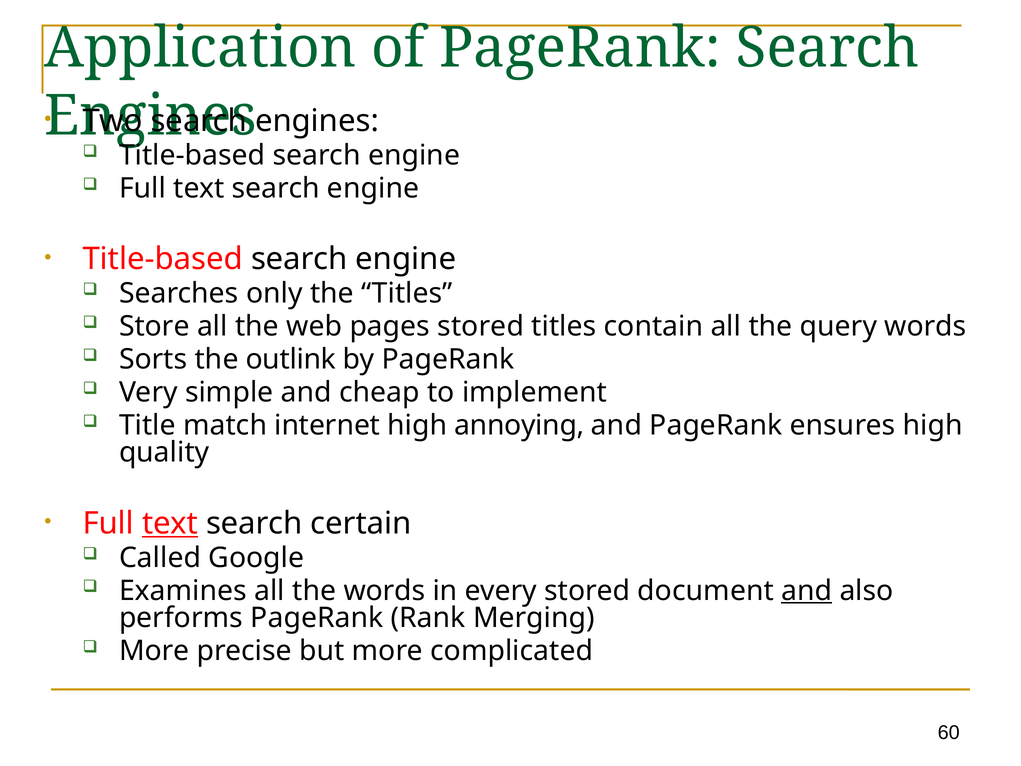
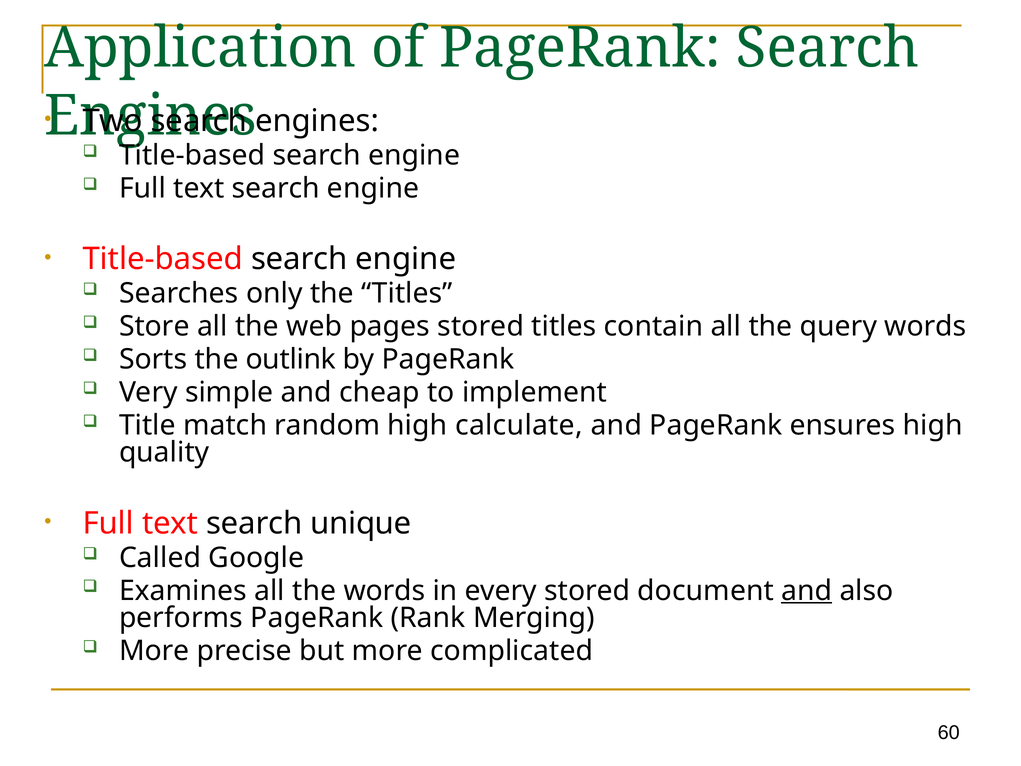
internet: internet -> random
annoying: annoying -> calculate
text at (170, 523) underline: present -> none
certain: certain -> unique
